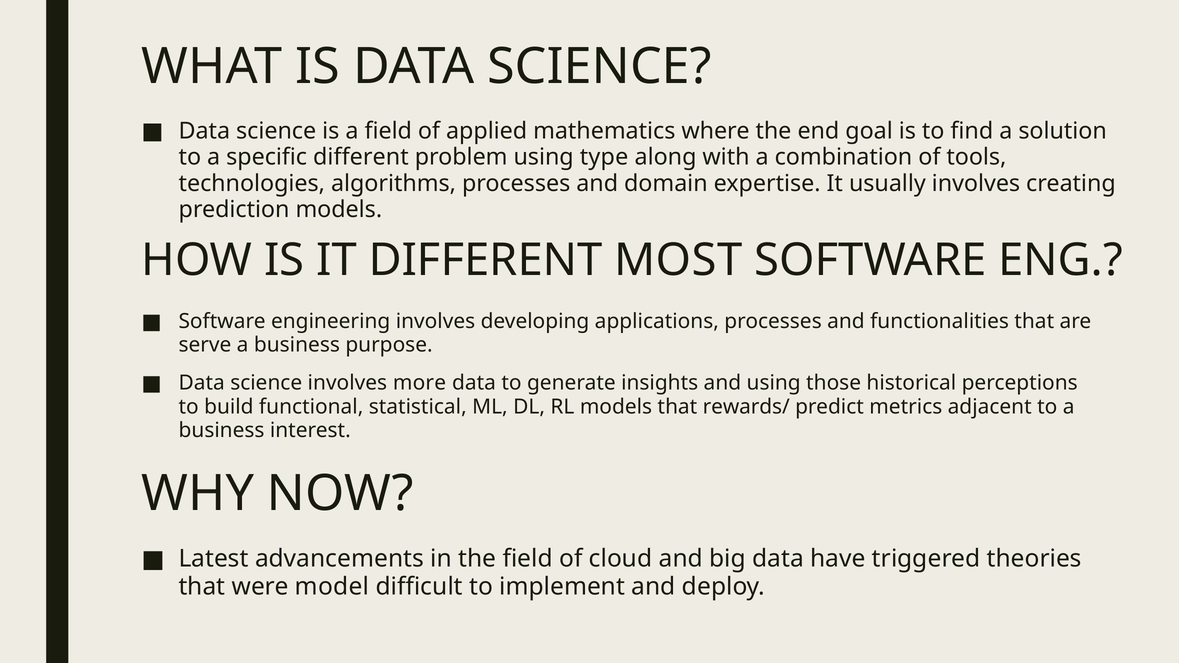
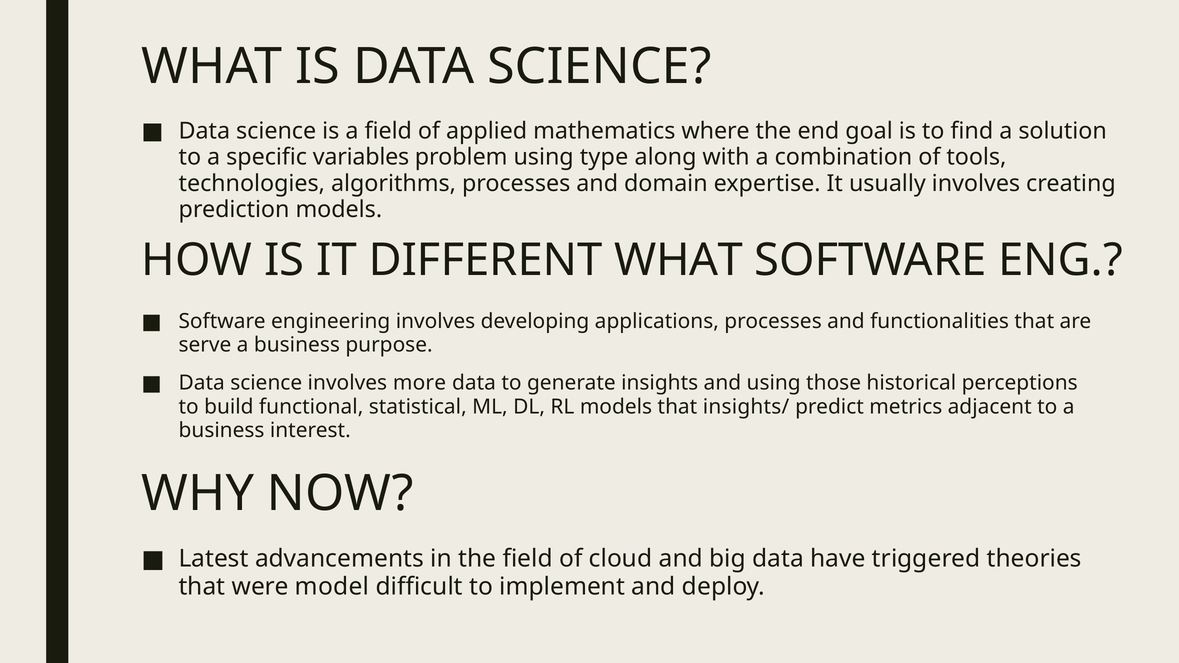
specific different: different -> variables
DIFFERENT MOST: MOST -> WHAT
rewards/: rewards/ -> insights/
